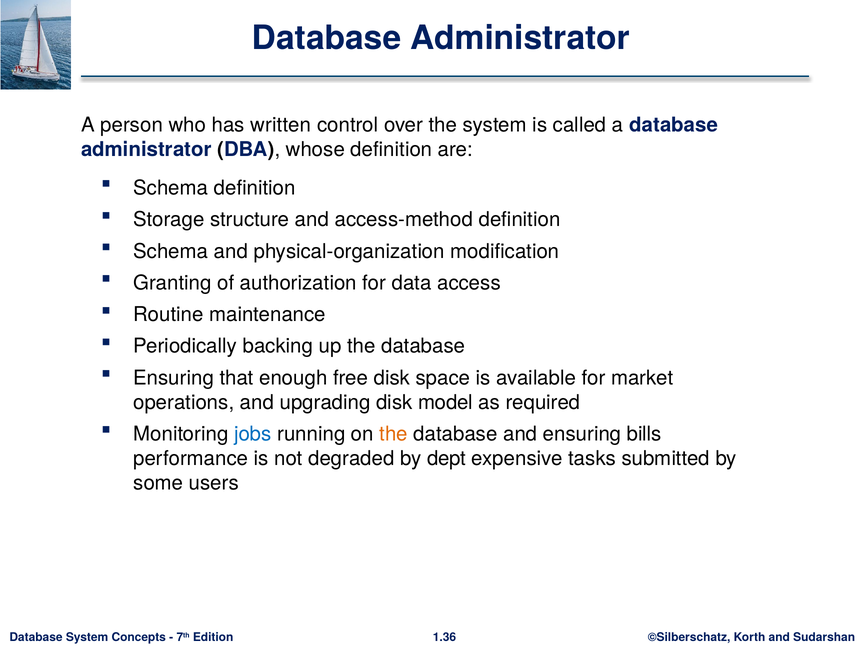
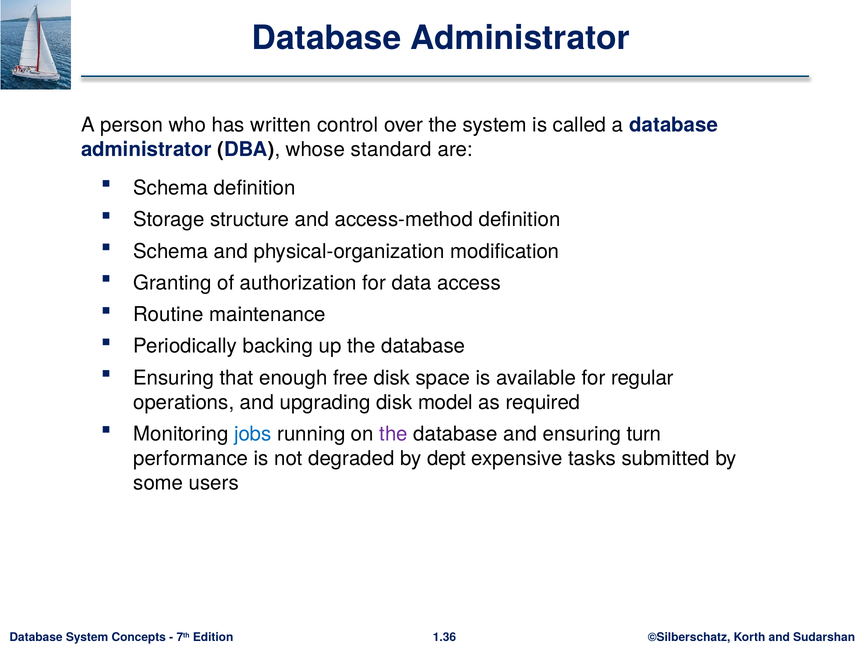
whose definition: definition -> standard
market: market -> regular
the at (394, 434) colour: orange -> purple
bills: bills -> turn
